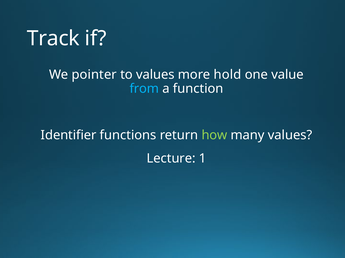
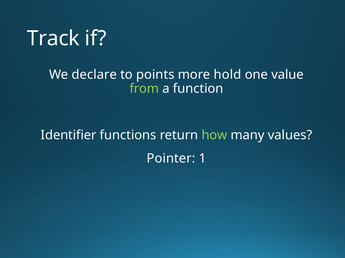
pointer: pointer -> declare
to values: values -> points
from colour: light blue -> light green
Lecture: Lecture -> Pointer
